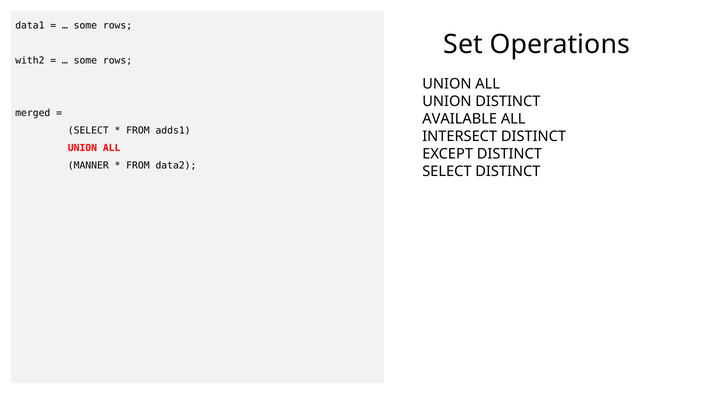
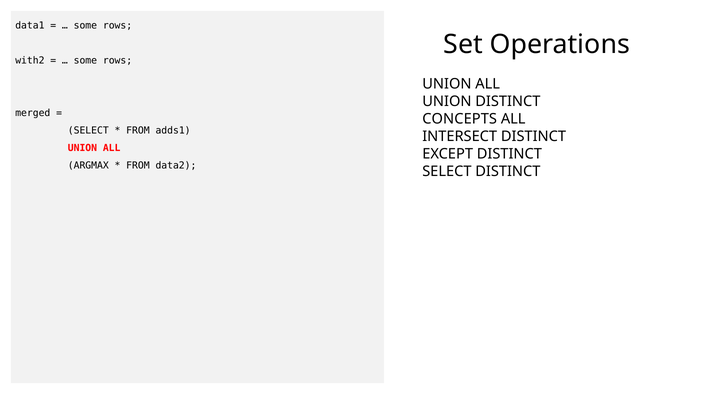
AVAILABLE: AVAILABLE -> CONCEPTS
MANNER: MANNER -> ARGMAX
